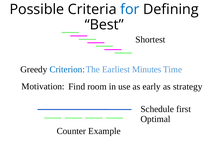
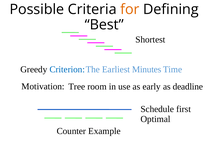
for colour: blue -> orange
Find: Find -> Tree
strategy: strategy -> deadline
